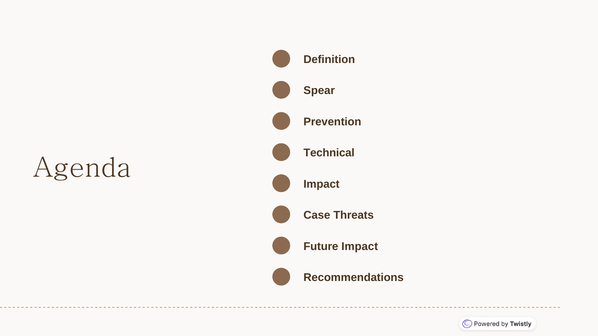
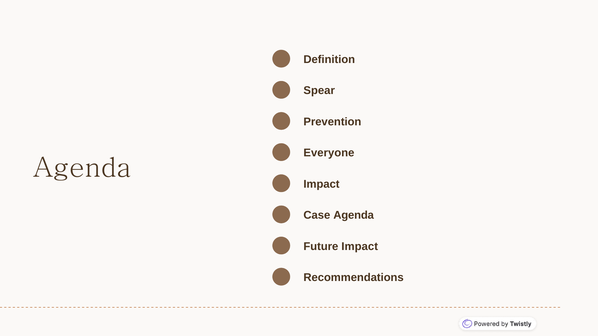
Technical: Technical -> Everyone
Case Threats: Threats -> Agenda
